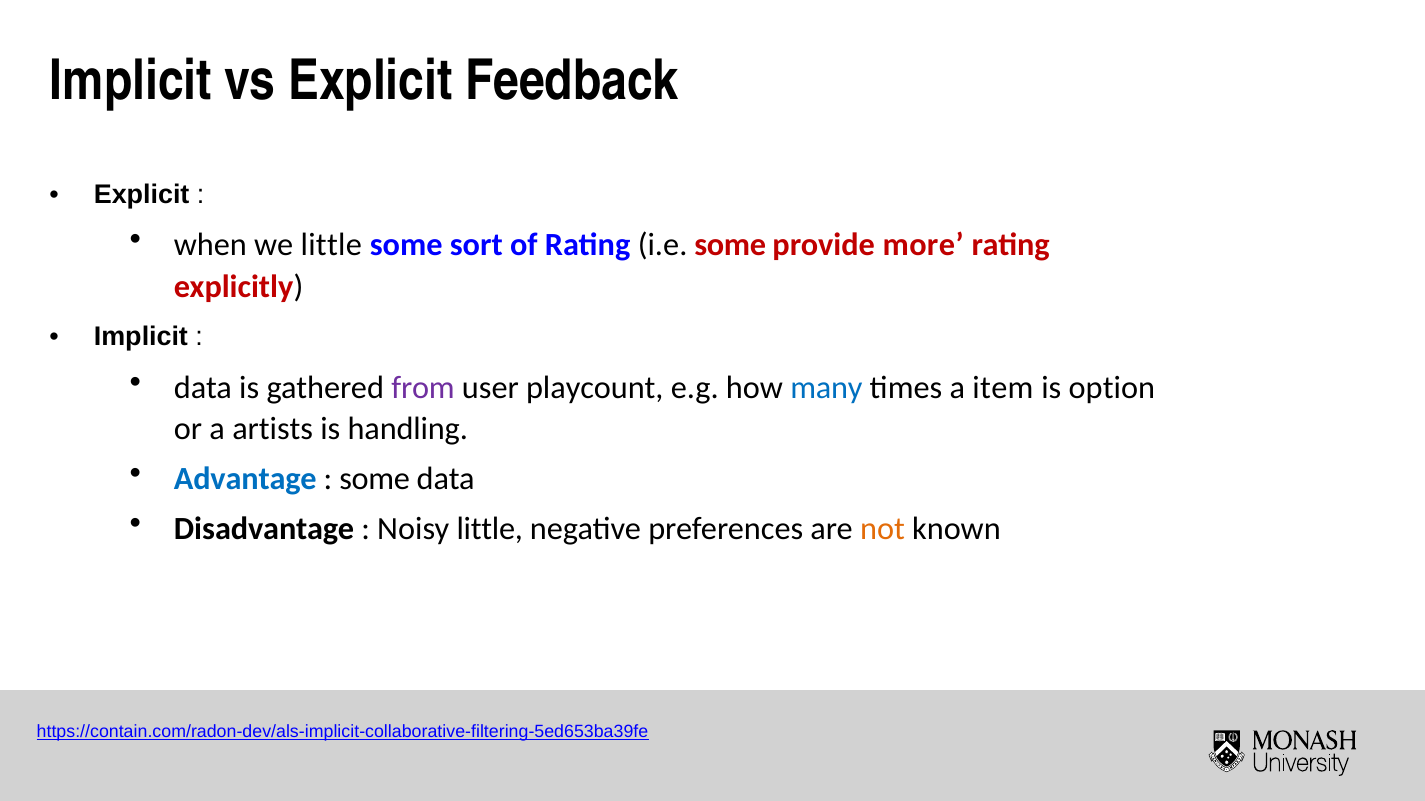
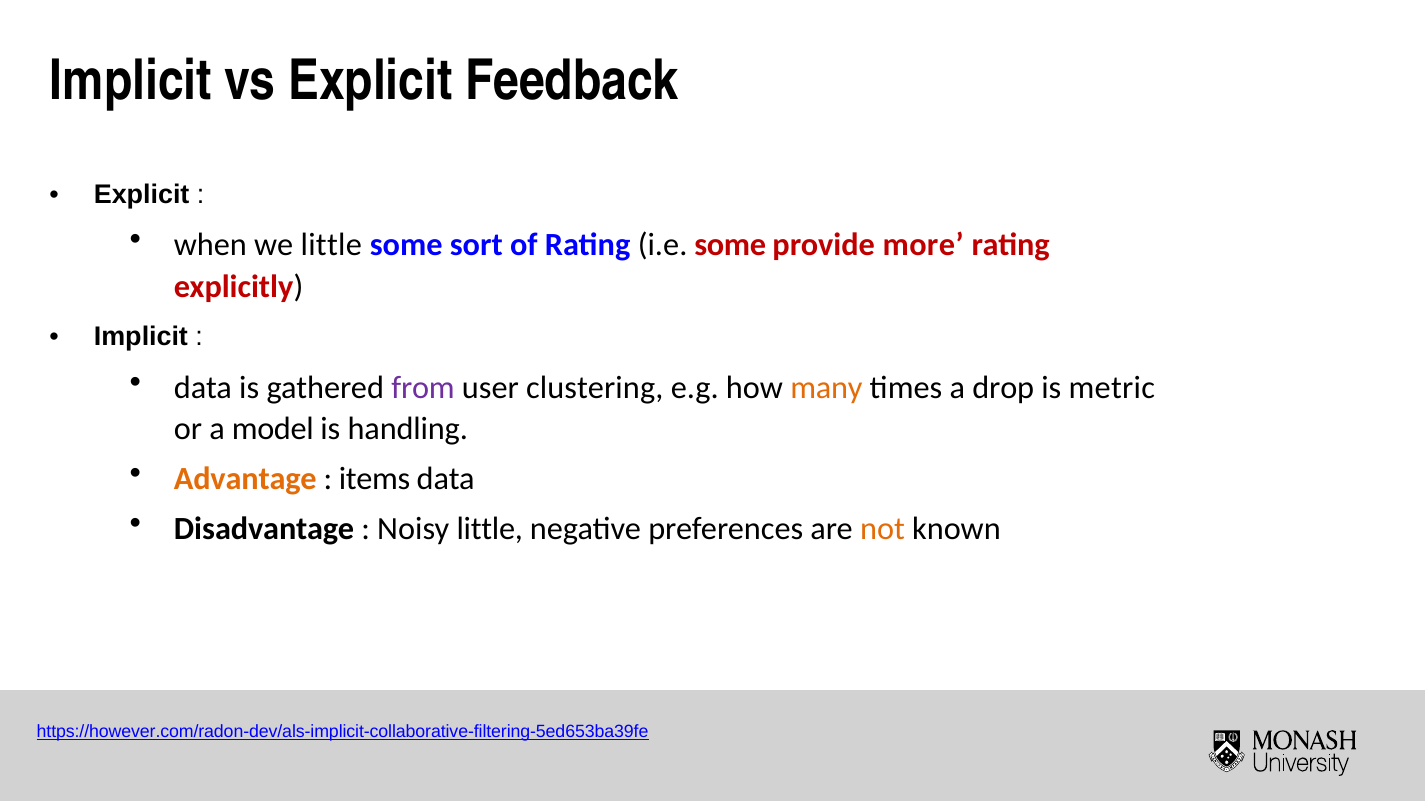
playcount: playcount -> clustering
many colour: blue -> orange
item: item -> drop
option: option -> metric
artists: artists -> model
Advantage colour: blue -> orange
some at (375, 479): some -> items
https://contain.com/radon-dev/als-implicit-collaborative-filtering-5ed653ba39fe: https://contain.com/radon-dev/als-implicit-collaborative-filtering-5ed653ba39fe -> https://however.com/radon-dev/als-implicit-collaborative-filtering-5ed653ba39fe
